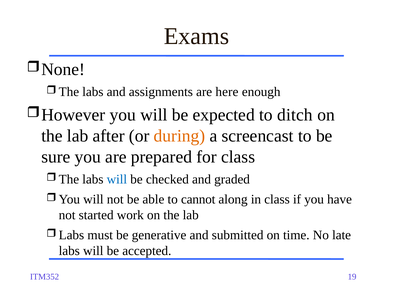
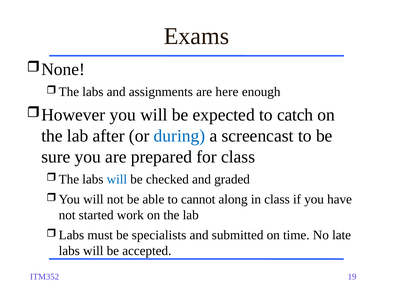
ditch: ditch -> catch
during colour: orange -> blue
generative: generative -> specialists
